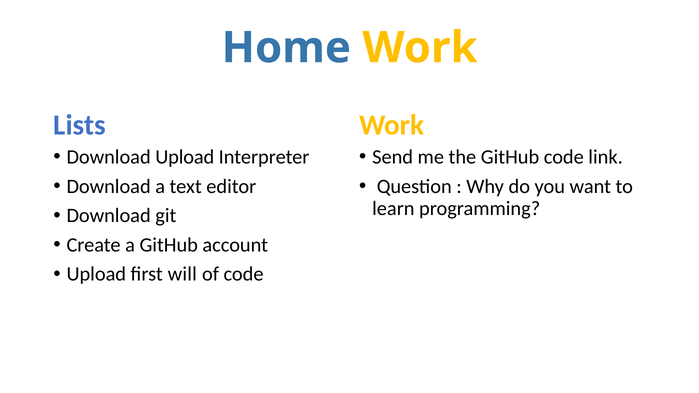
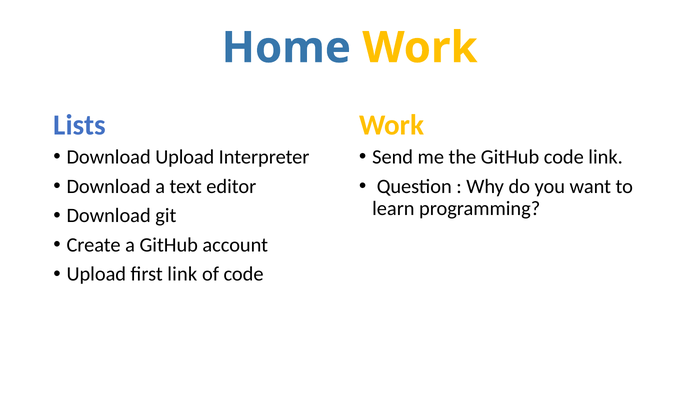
first will: will -> link
